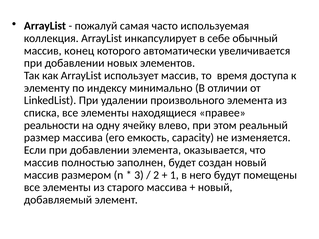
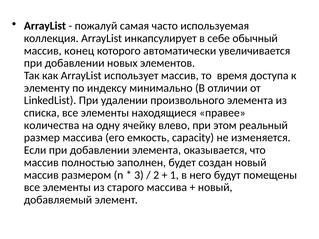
реальности: реальности -> количества
